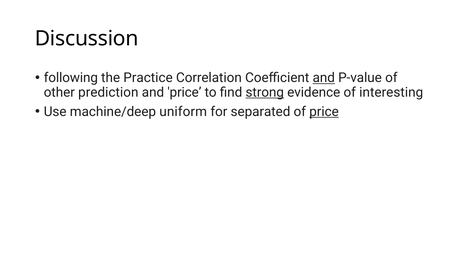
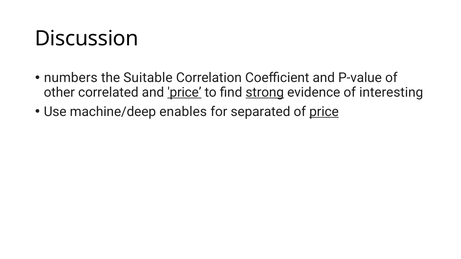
following: following -> numbers
Practice: Practice -> Suitable
and at (324, 78) underline: present -> none
prediction: prediction -> correlated
price at (184, 92) underline: none -> present
uniform: uniform -> enables
